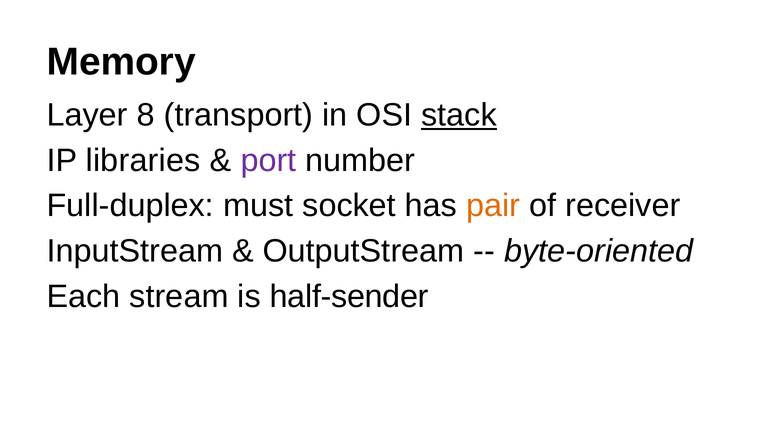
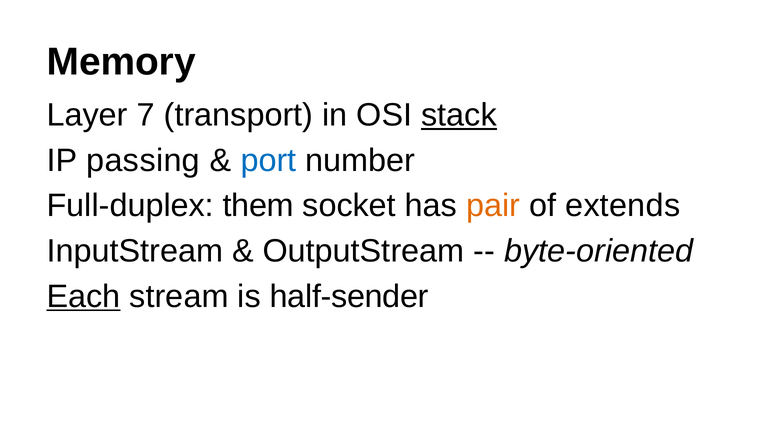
8: 8 -> 7
libraries: libraries -> passing
port colour: purple -> blue
must: must -> them
receiver: receiver -> extends
Each underline: none -> present
